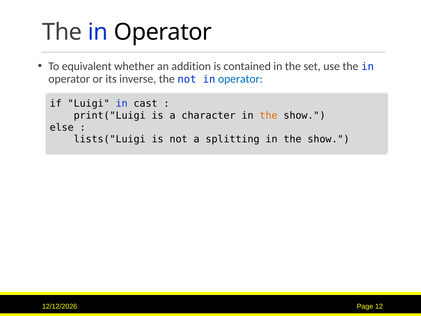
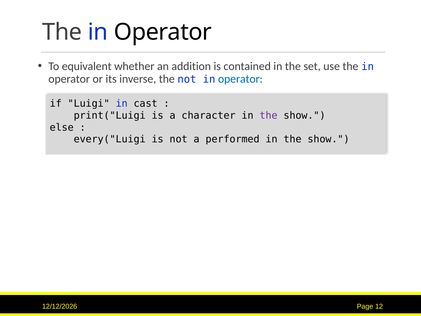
the at (269, 115) colour: orange -> purple
lists("Luigi: lists("Luigi -> every("Luigi
splitting: splitting -> performed
